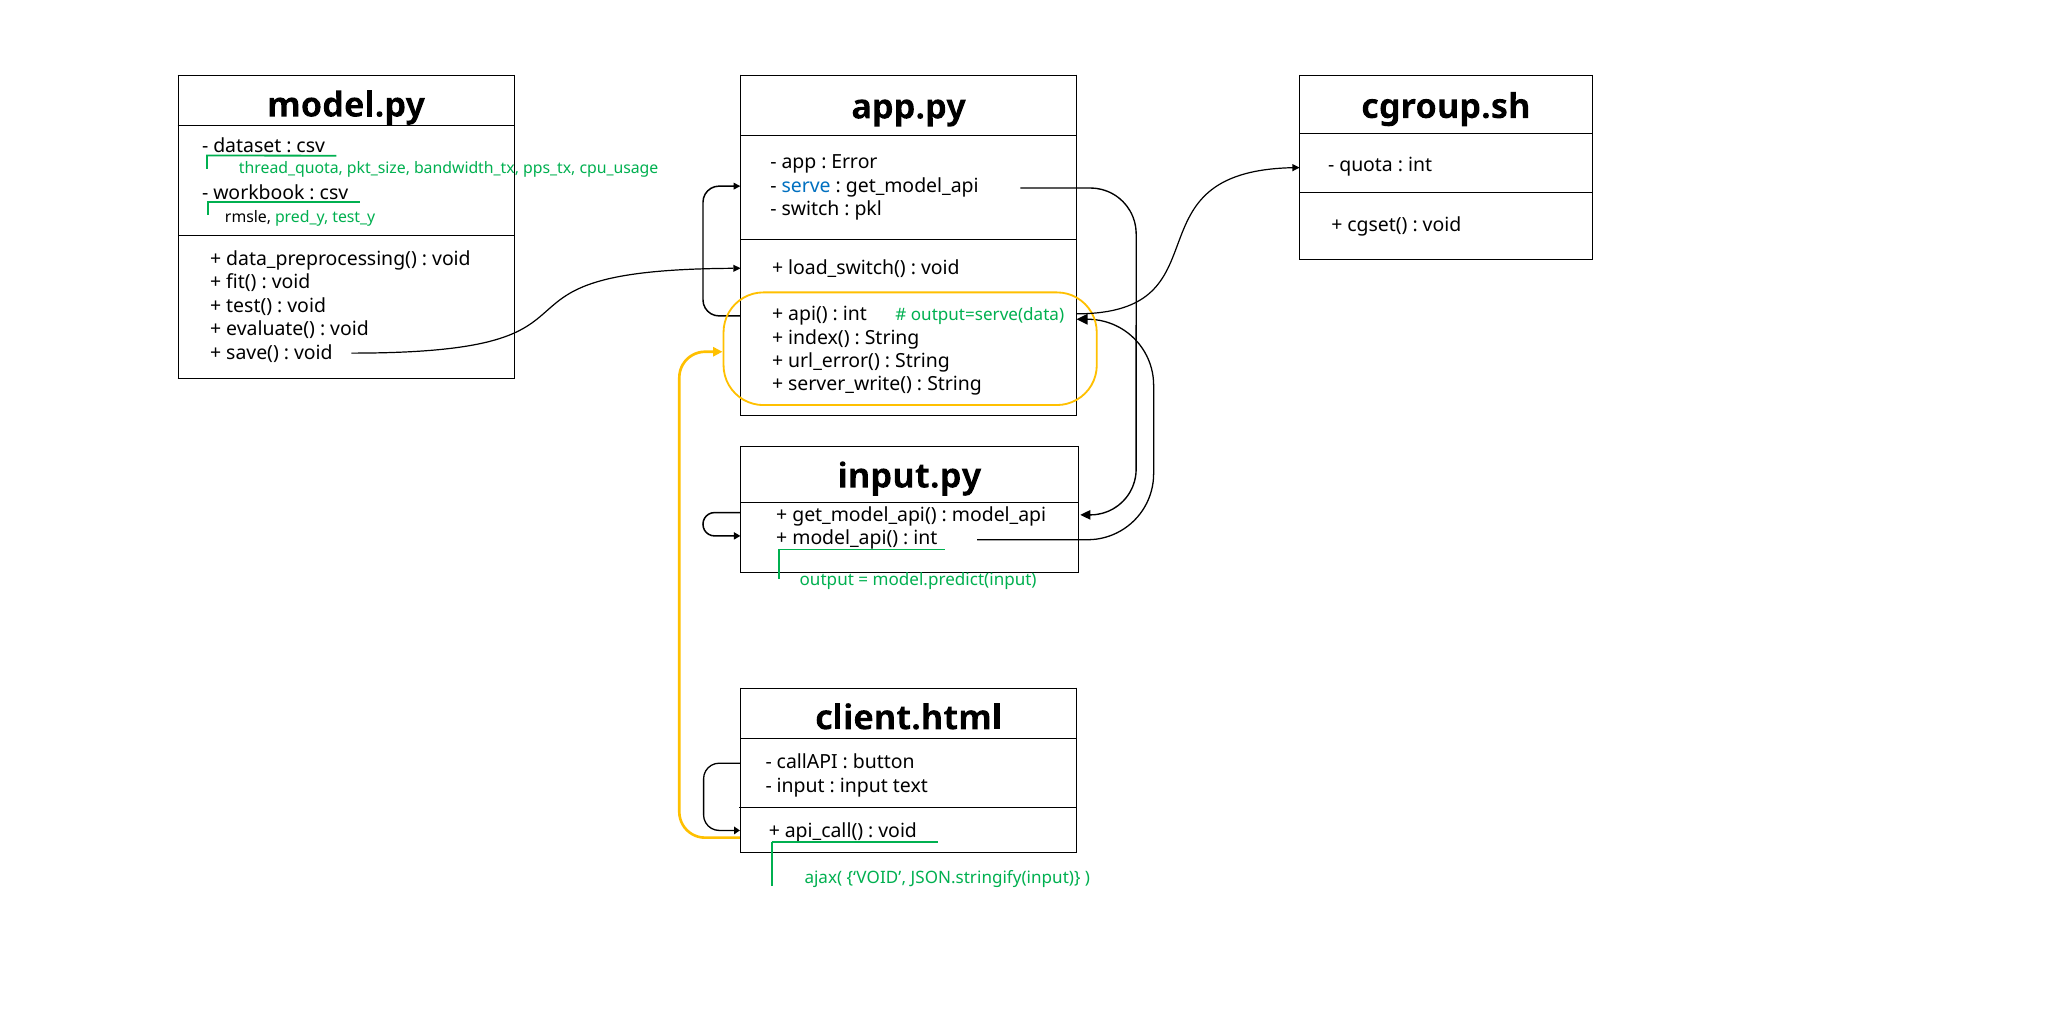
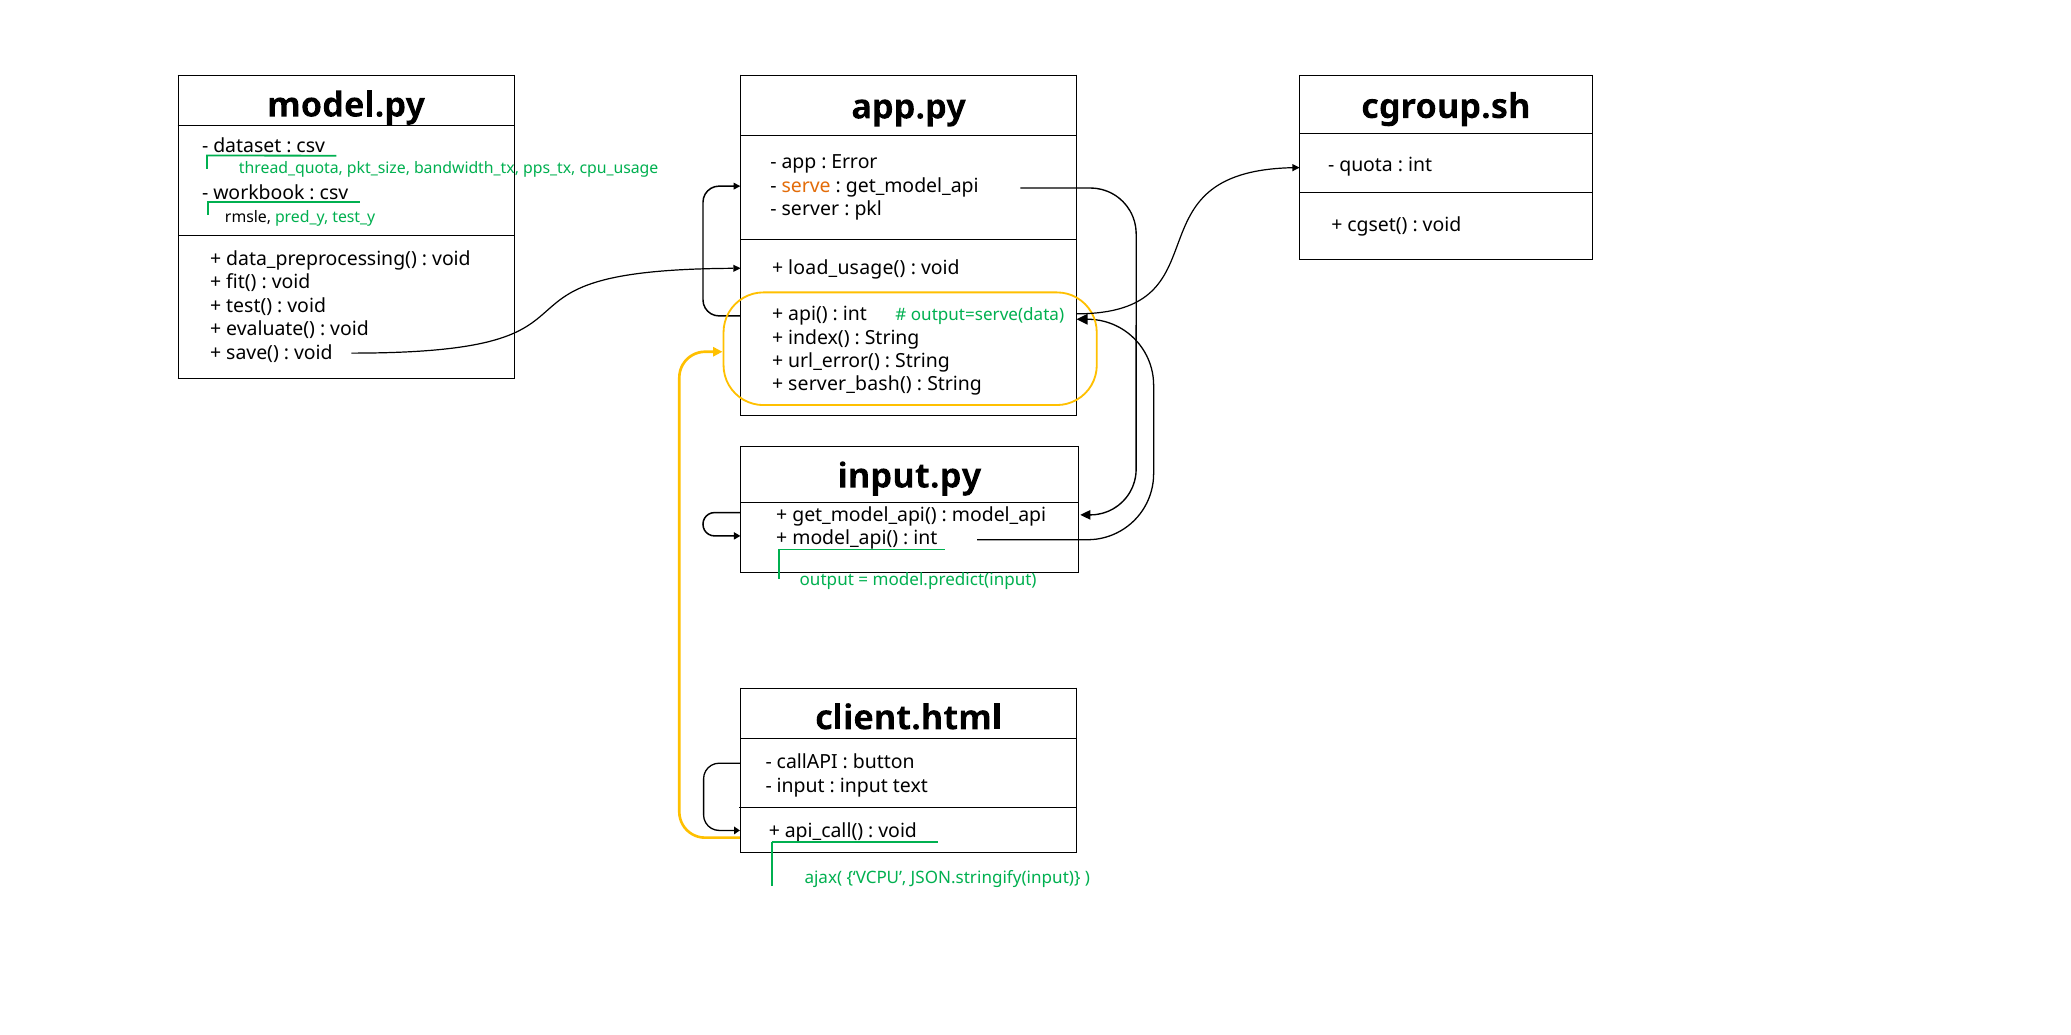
serve colour: blue -> orange
switch: switch -> server
load_switch(: load_switch( -> load_usage(
server_write(: server_write( -> server_bash(
ajax( VOID: VOID -> VCPU
